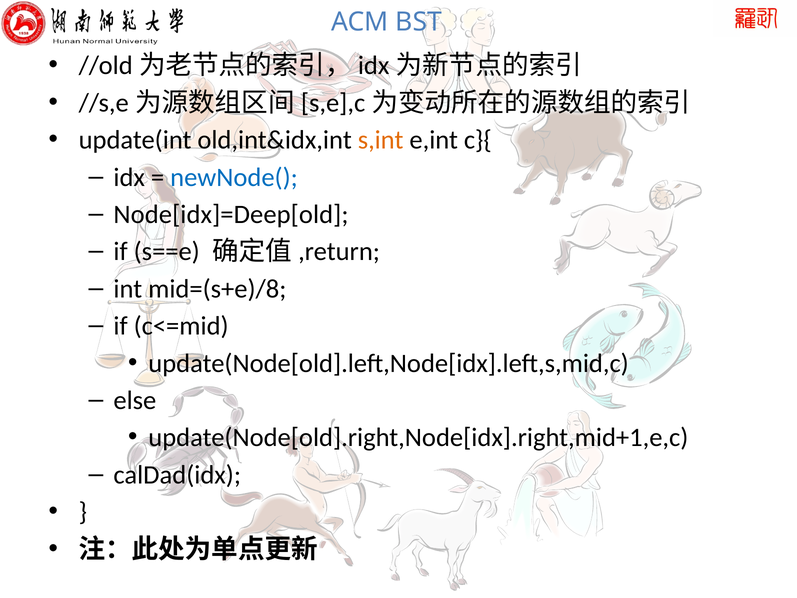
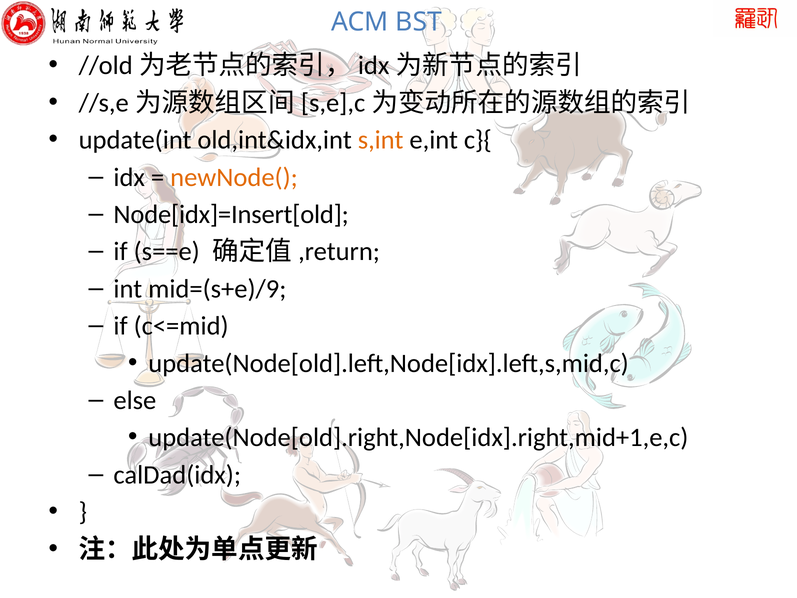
newNode( colour: blue -> orange
Node[idx]=Deep[old: Node[idx]=Deep[old -> Node[idx]=Insert[old
mid=(s+e)/8: mid=(s+e)/8 -> mid=(s+e)/9
